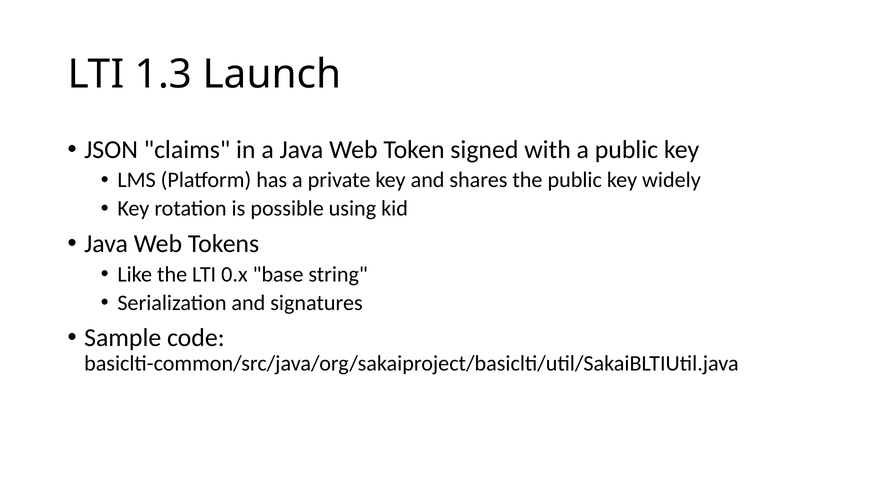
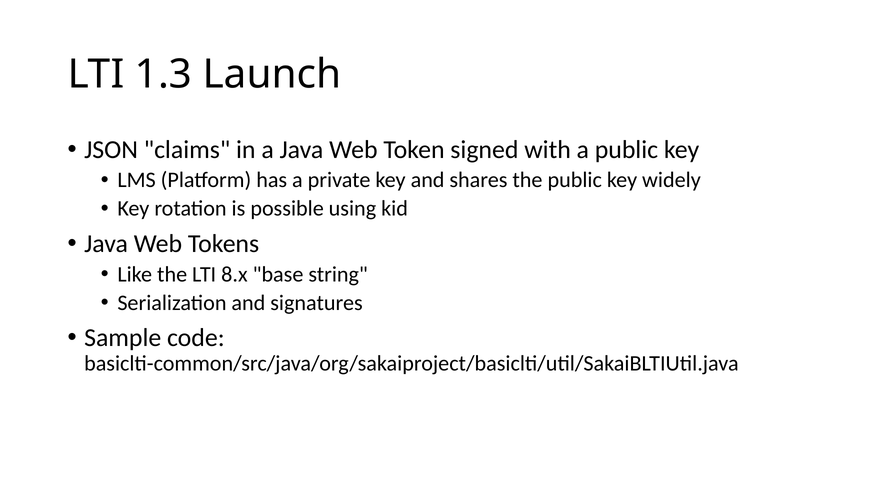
0.x: 0.x -> 8.x
